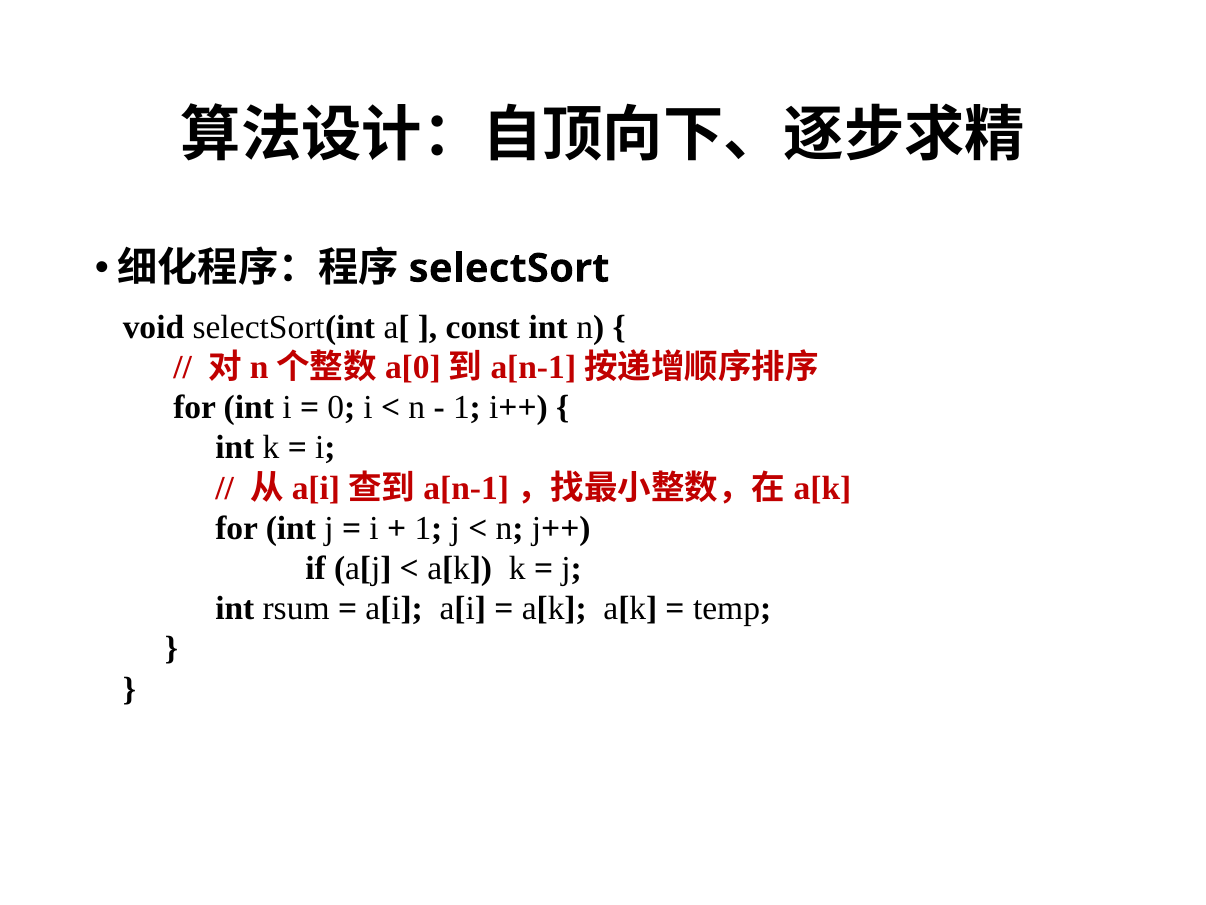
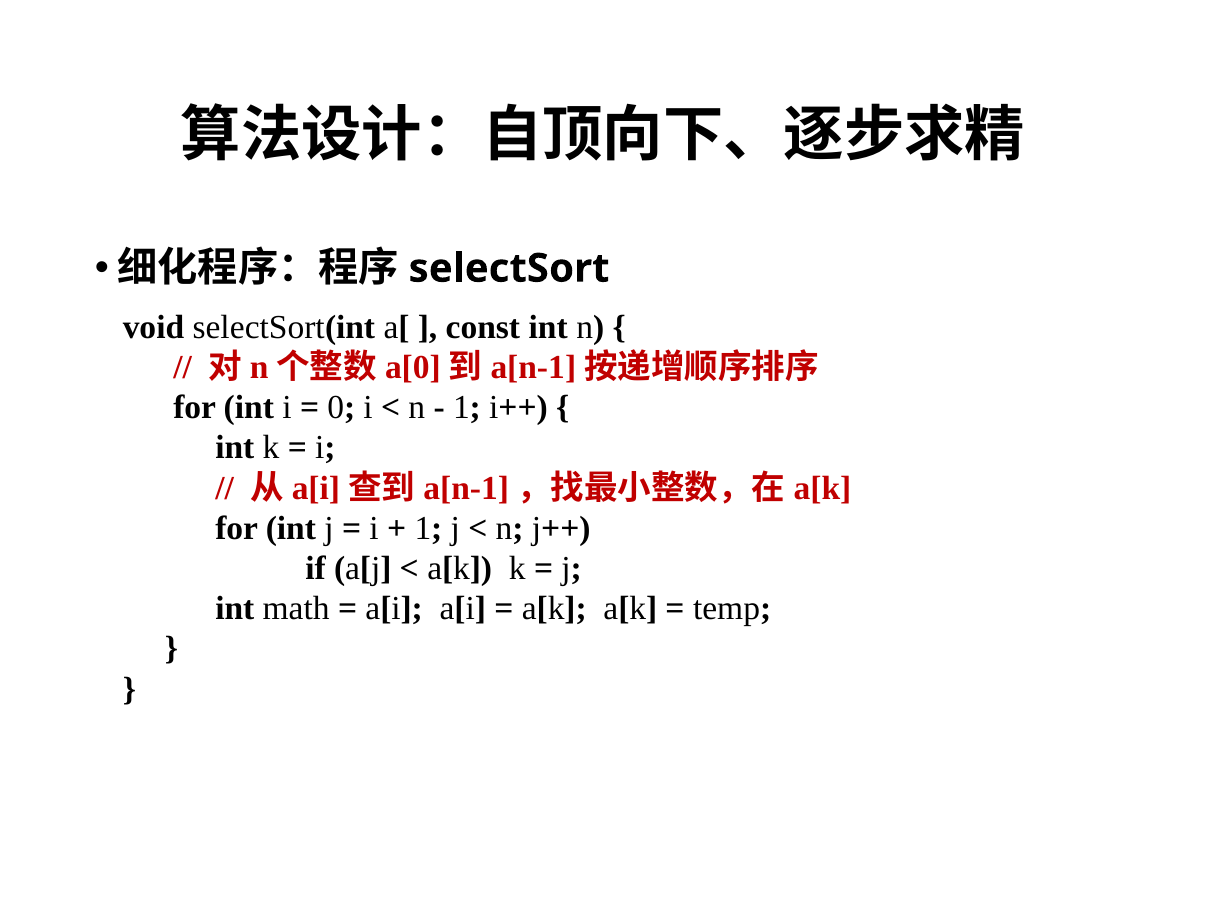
rsum: rsum -> math
